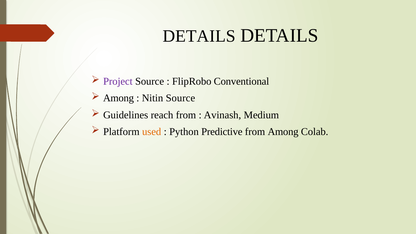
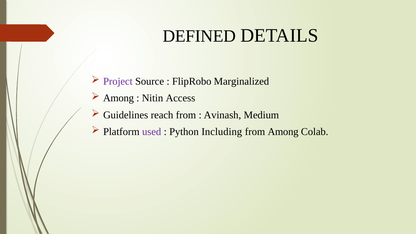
DETAILS at (199, 36): DETAILS -> DEFINED
Conventional: Conventional -> Marginalized
Nitin Source: Source -> Access
used colour: orange -> purple
Predictive: Predictive -> Including
